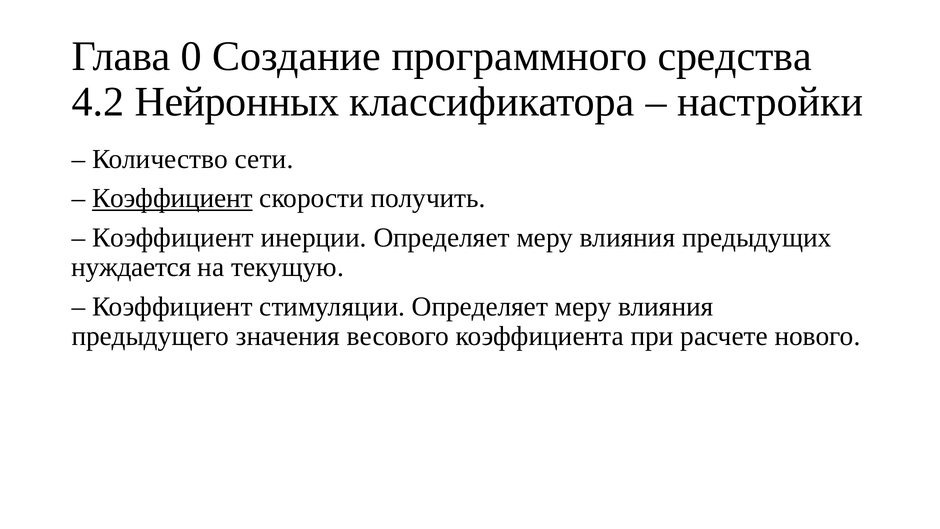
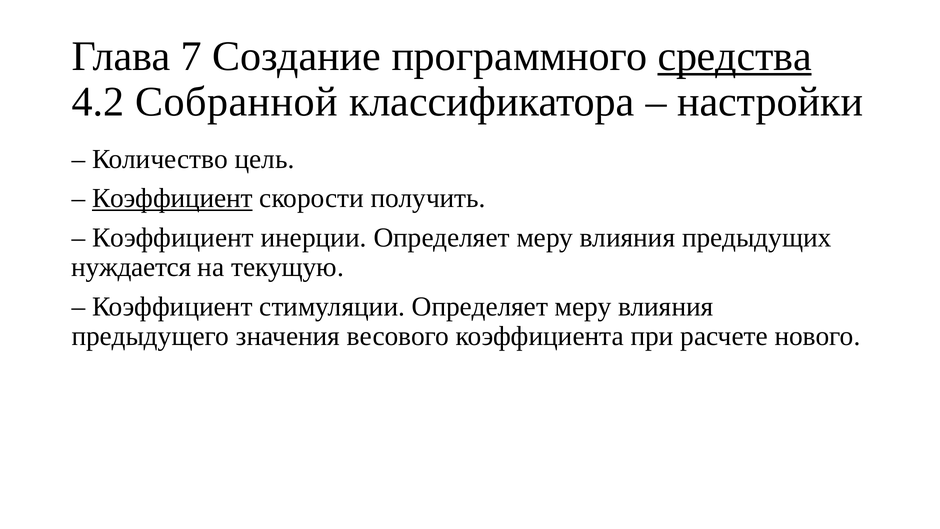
0: 0 -> 7
средства underline: none -> present
Нейронных: Нейронных -> Собранной
сети: сети -> цель
